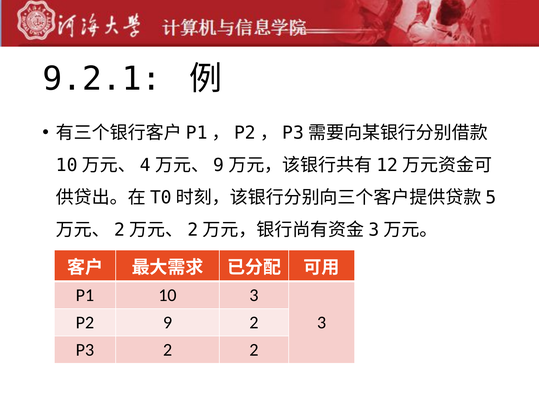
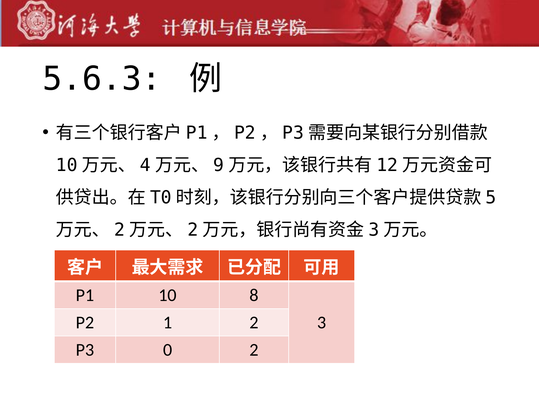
9.2.1: 9.2.1 -> 5.6.3
10 3: 3 -> 8
9: 9 -> 1
P3 2: 2 -> 0
